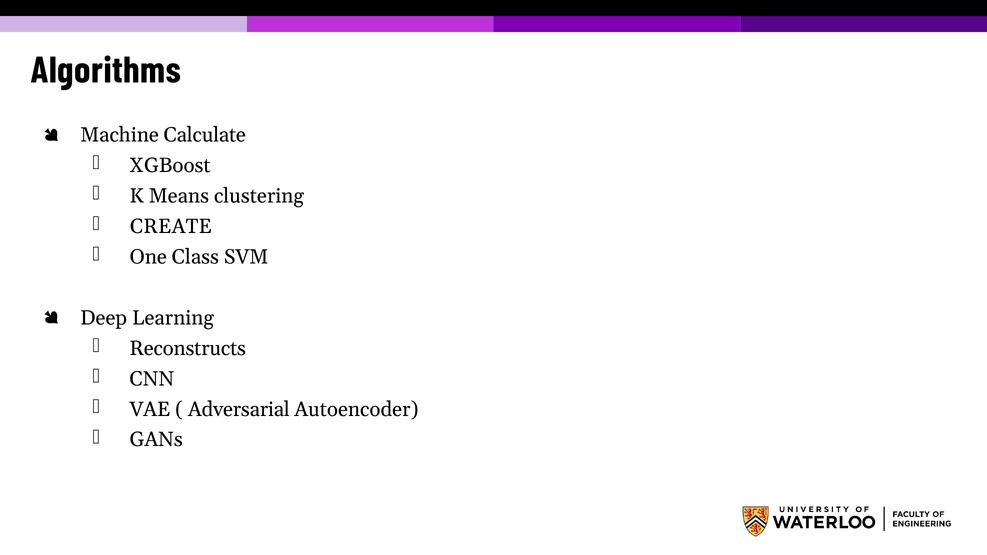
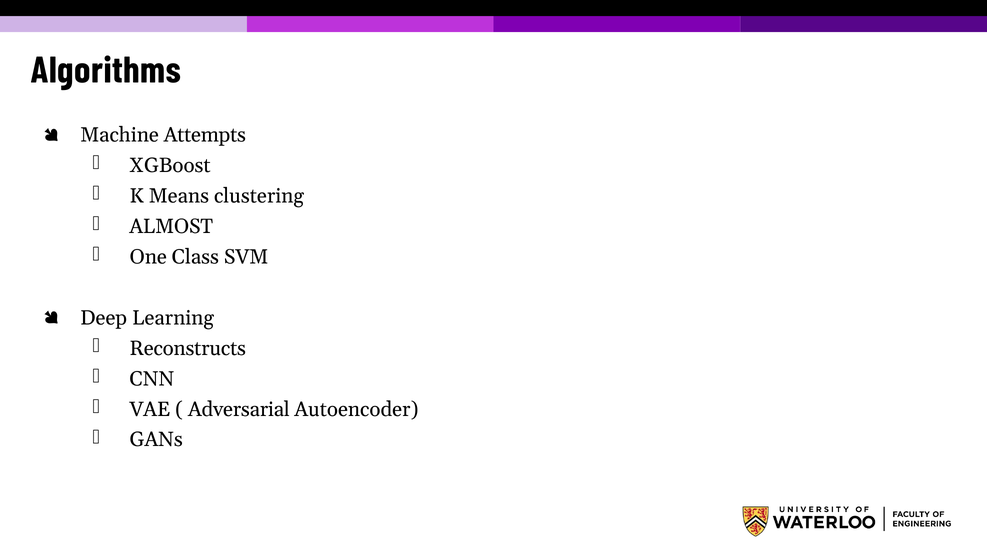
Calculate: Calculate -> Attempts
CREATE: CREATE -> ALMOST
